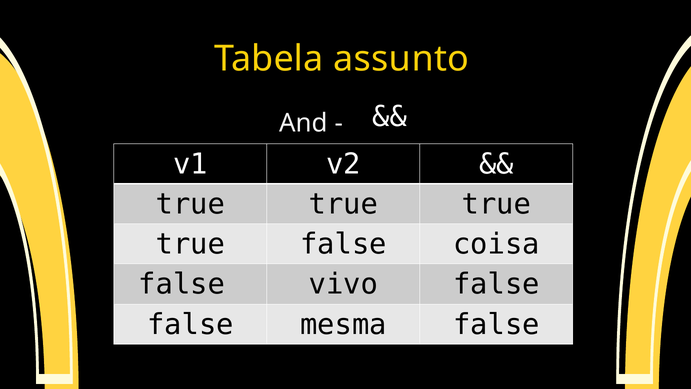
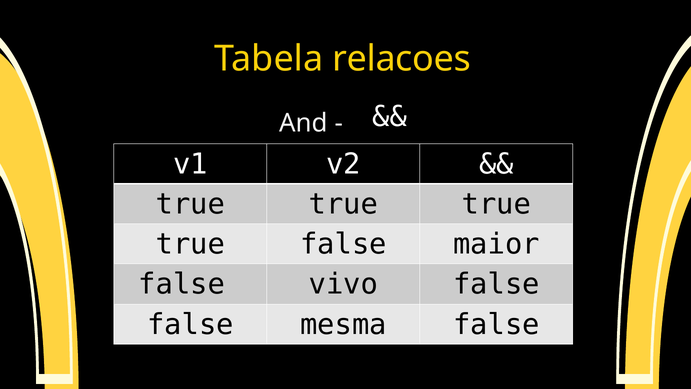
assunto: assunto -> relacoes
coisa: coisa -> maior
